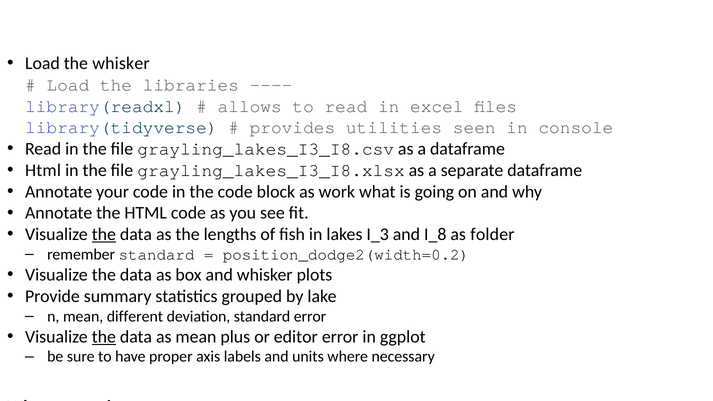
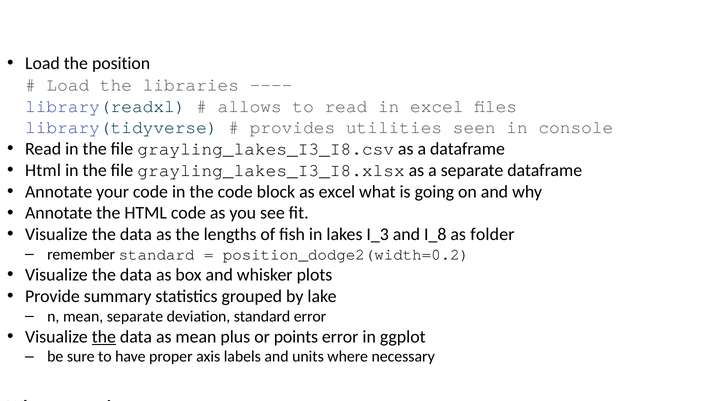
the whisker: whisker -> position
as work: work -> excel
the at (104, 235) underline: present -> none
mean different: different -> separate
editor: editor -> points
